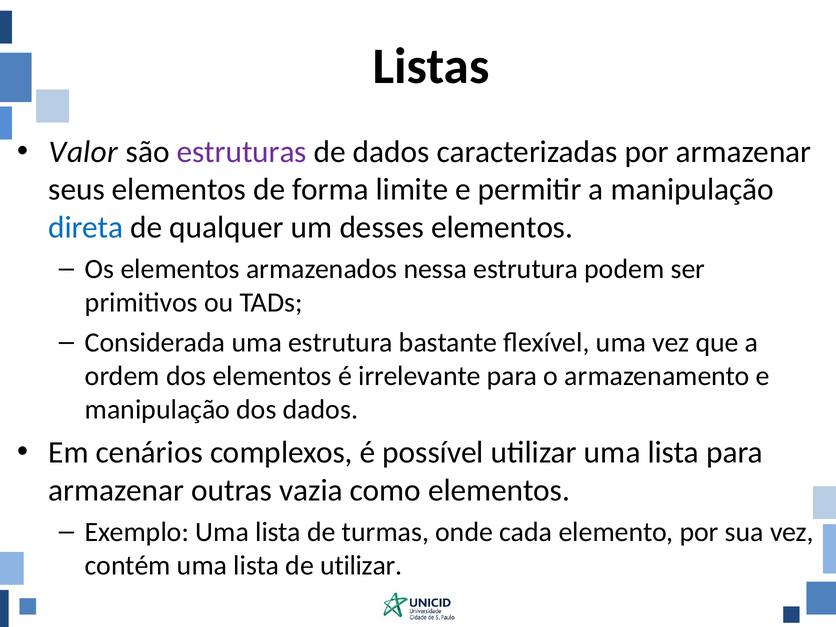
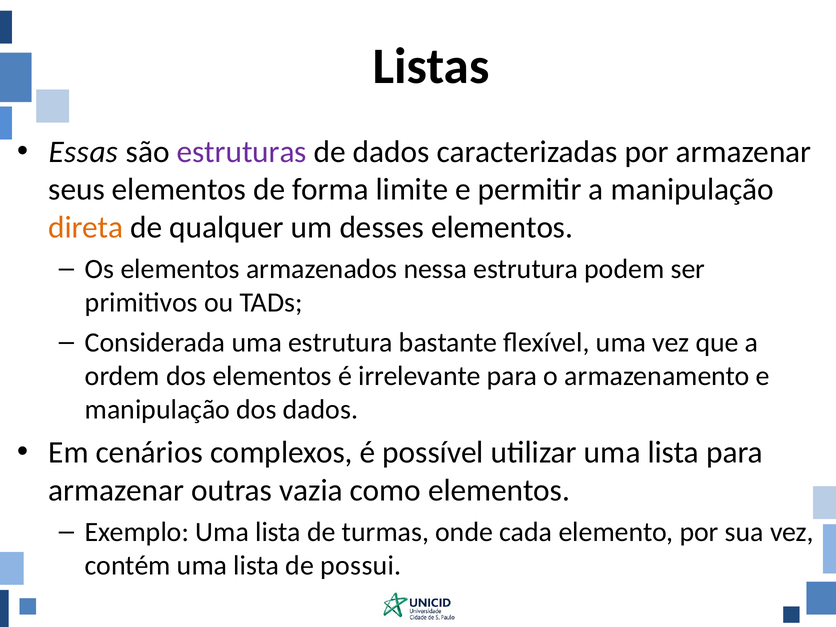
Valor: Valor -> Essas
direta colour: blue -> orange
de utilizar: utilizar -> possui
